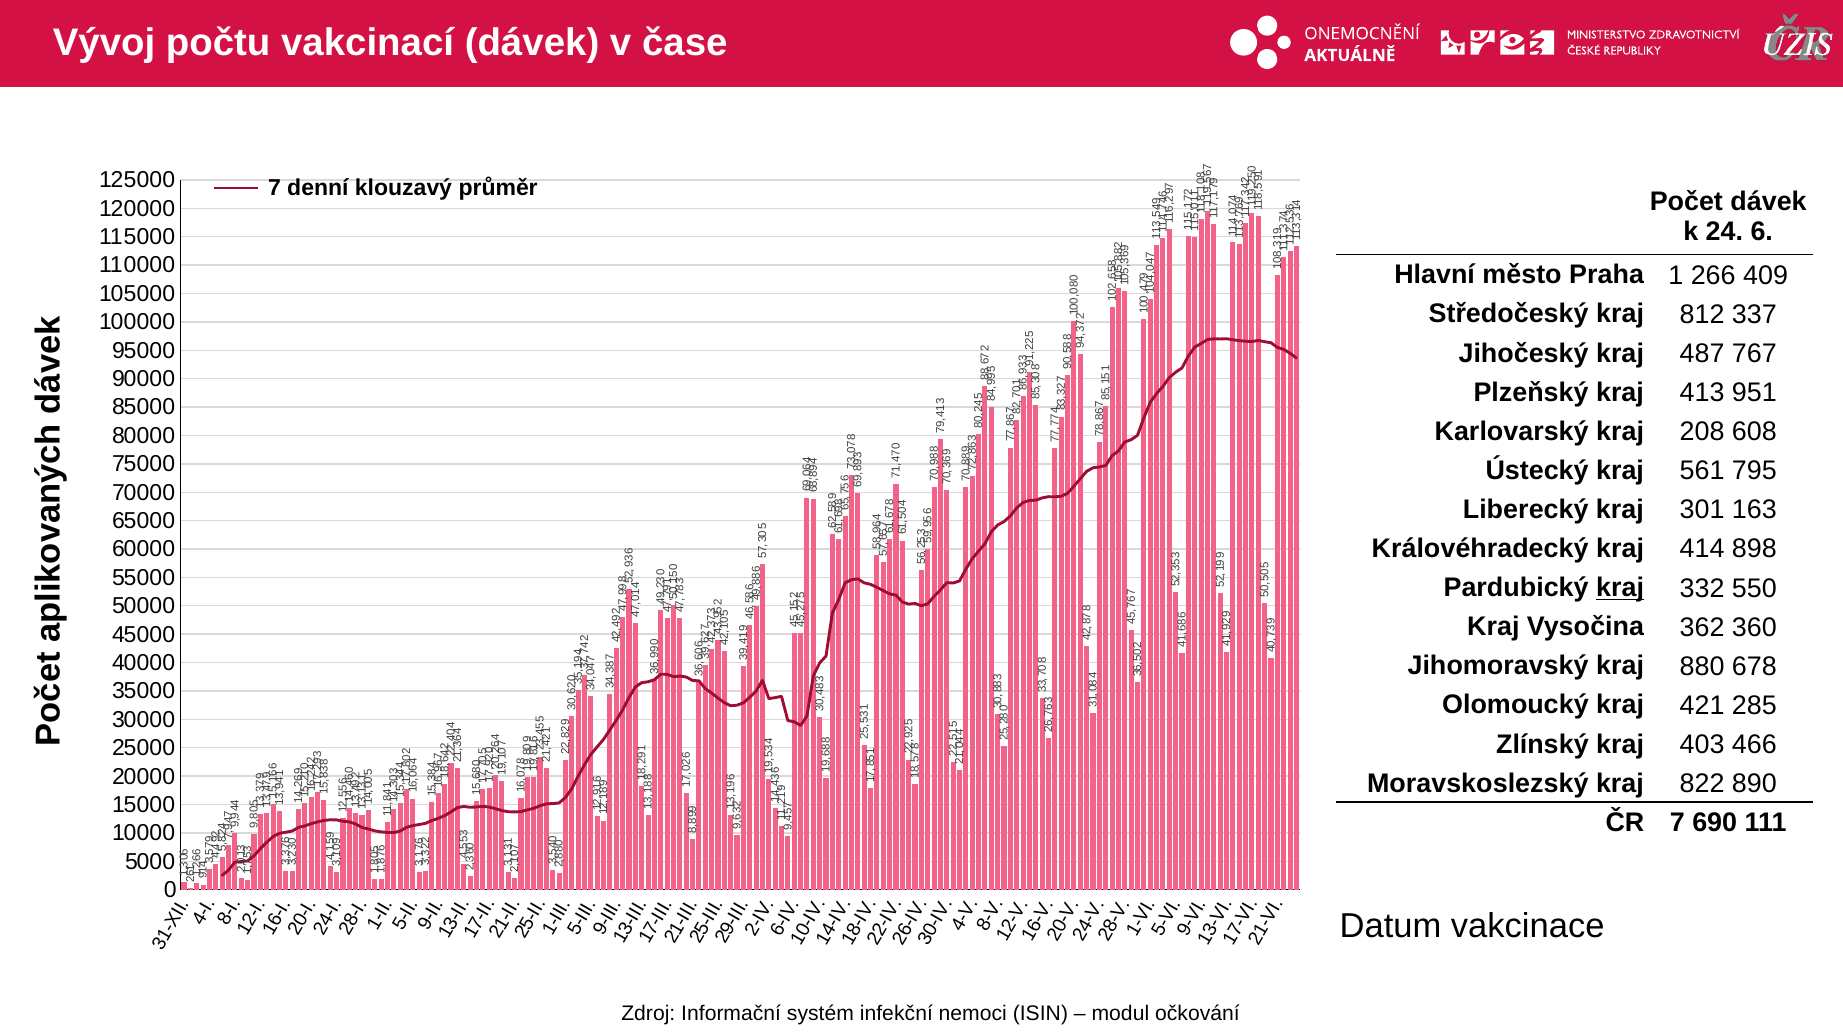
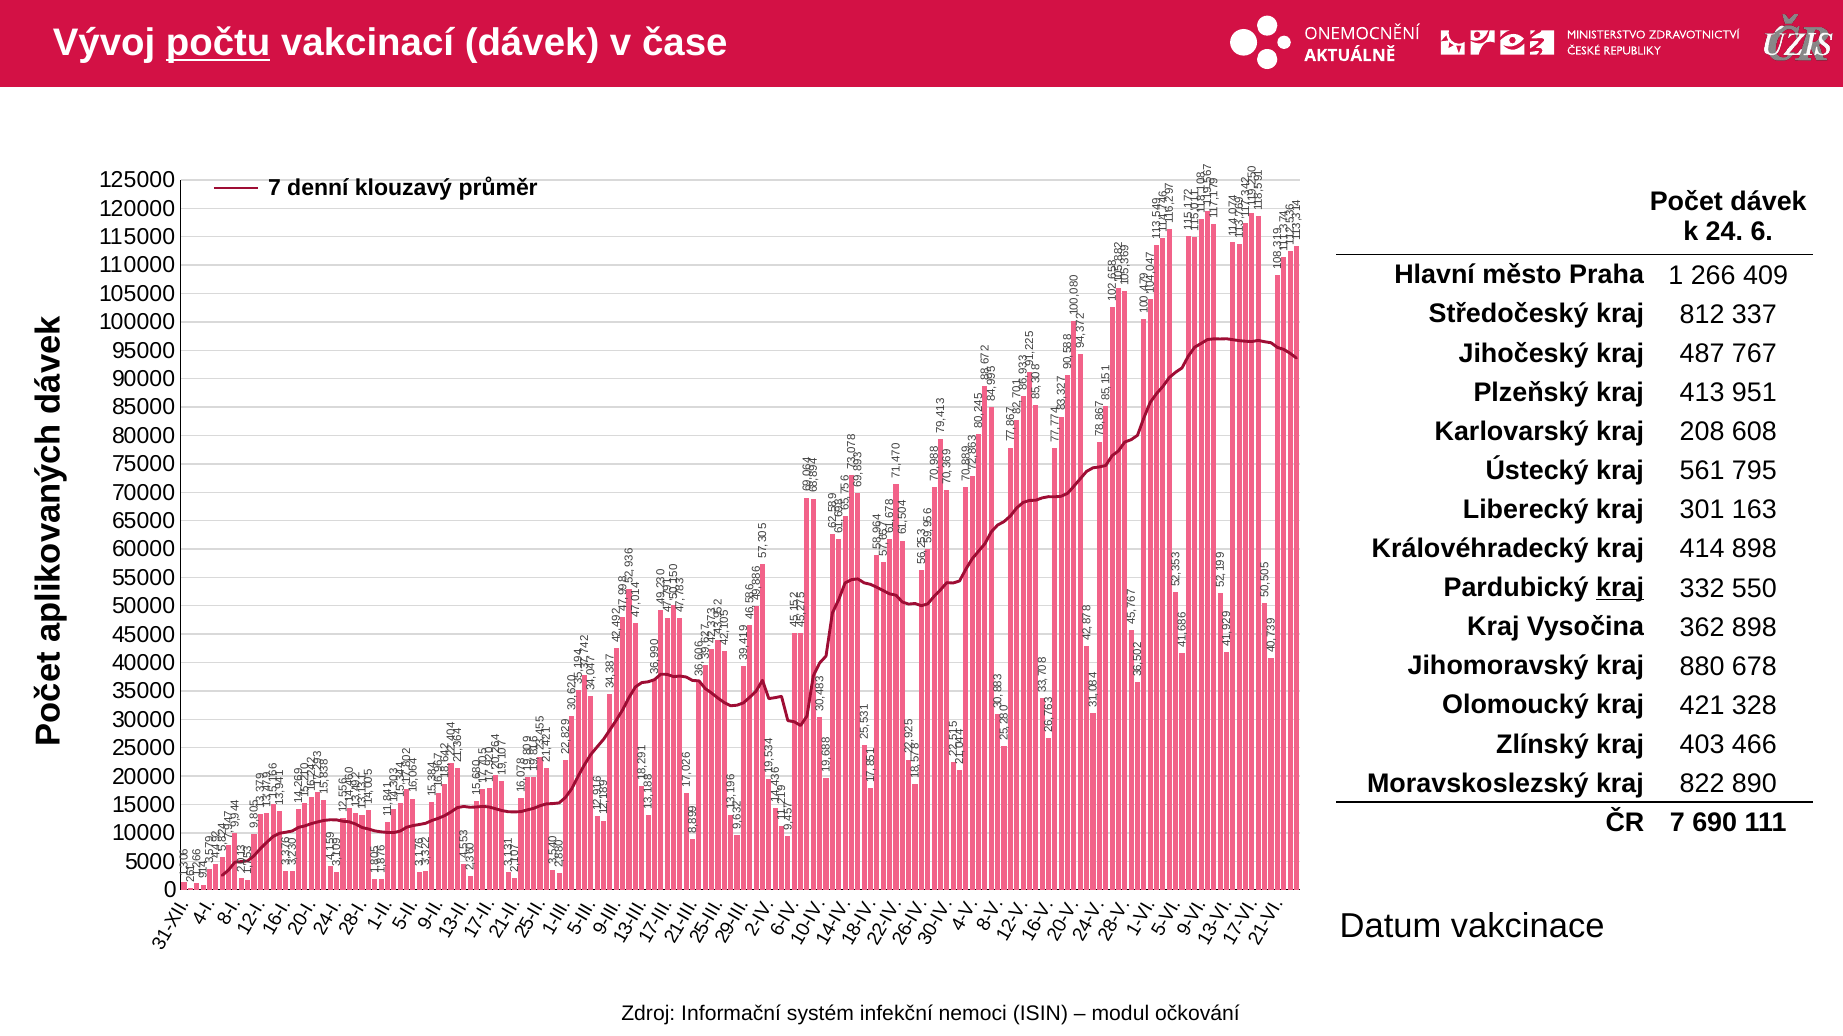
počtu underline: none -> present
362 360: 360 -> 898
285: 285 -> 328
